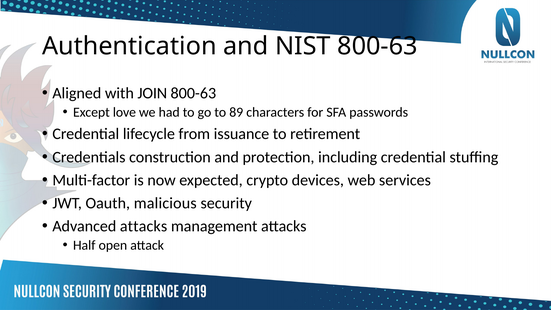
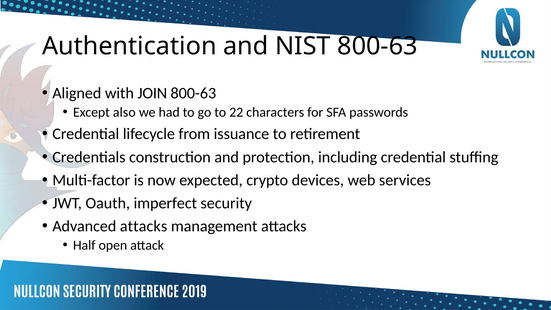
love: love -> also
89: 89 -> 22
malicious: malicious -> imperfect
